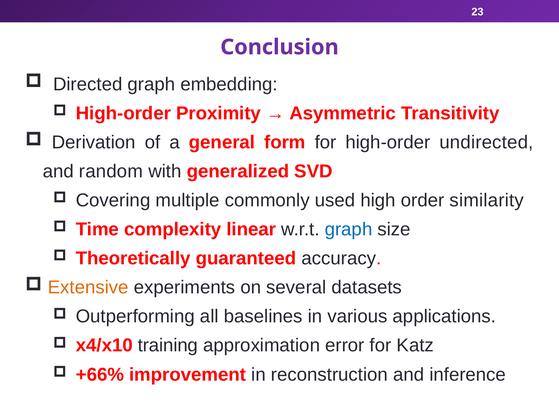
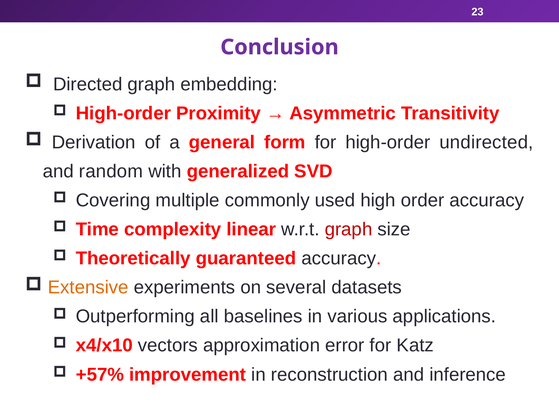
order similarity: similarity -> accuracy
graph at (349, 230) colour: blue -> red
training: training -> vectors
+66%: +66% -> +57%
